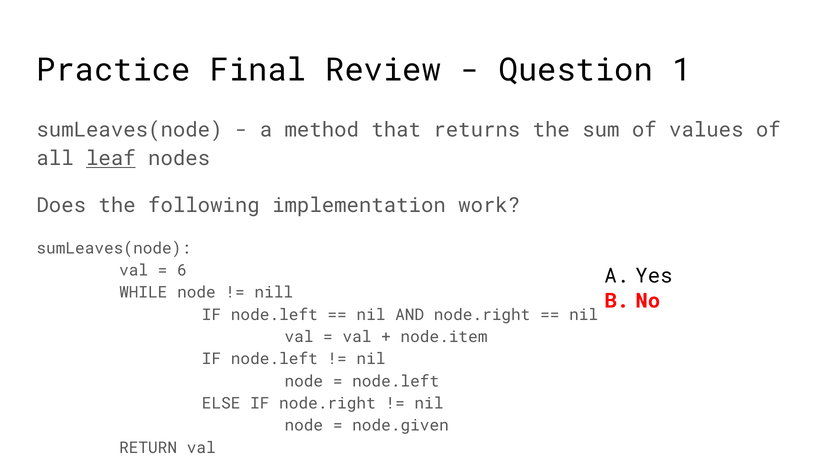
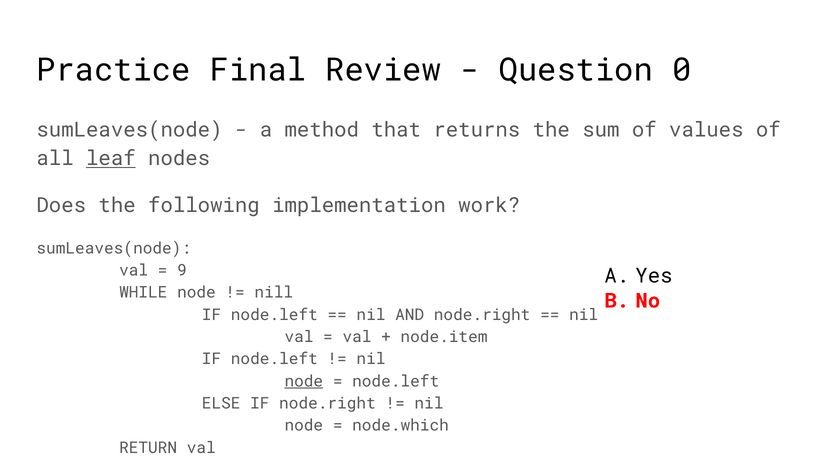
1: 1 -> 0
6: 6 -> 9
node at (304, 381) underline: none -> present
node.given: node.given -> node.which
